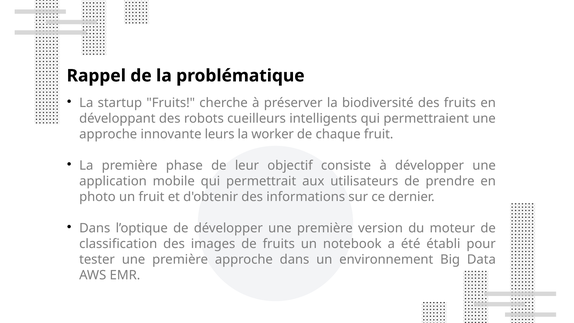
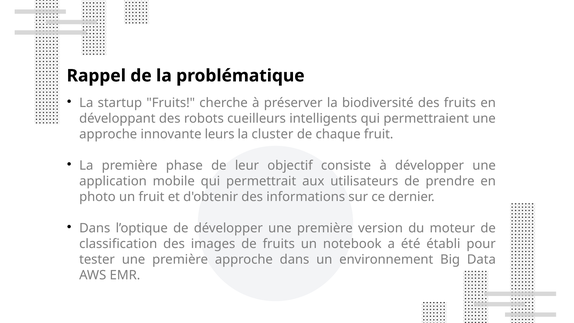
worker: worker -> cluster
